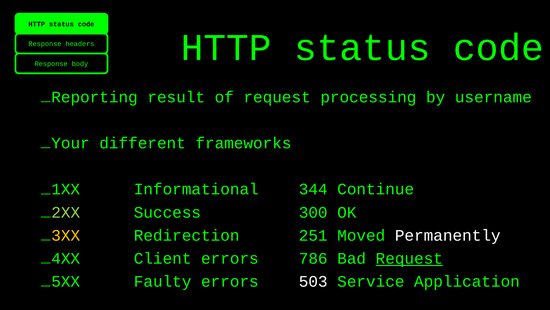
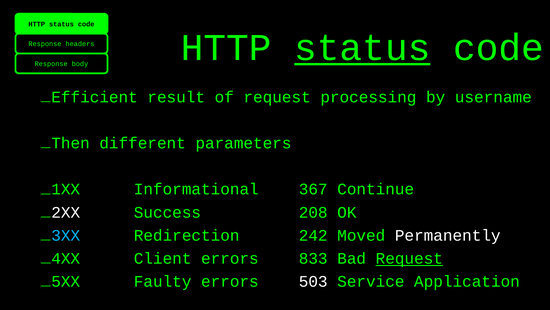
status at (362, 48) underline: none -> present
Reporting: Reporting -> Efficient
Your: Your -> Then
frameworks: frameworks -> parameters
344: 344 -> 367
2XX colour: light green -> white
300: 300 -> 208
3XX colour: yellow -> light blue
251: 251 -> 242
786: 786 -> 833
